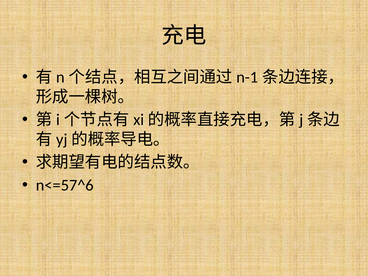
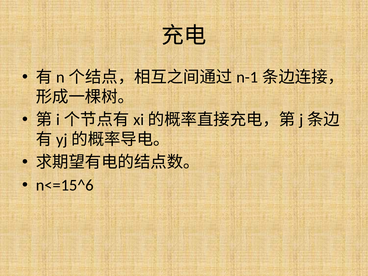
n<=57^6: n<=57^6 -> n<=15^6
